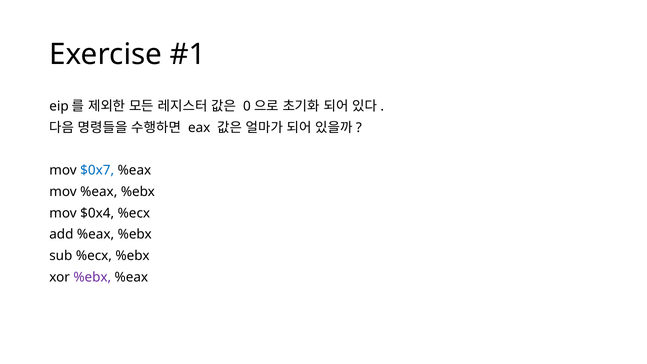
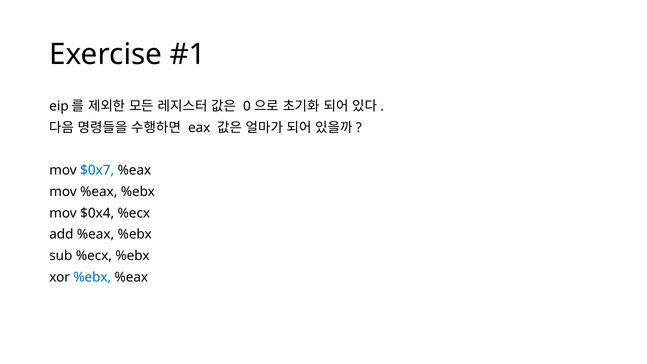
%ebx at (92, 277) colour: purple -> blue
